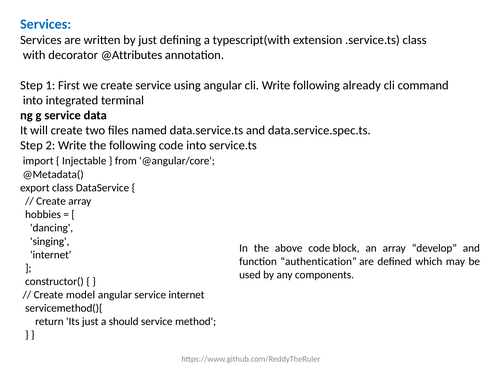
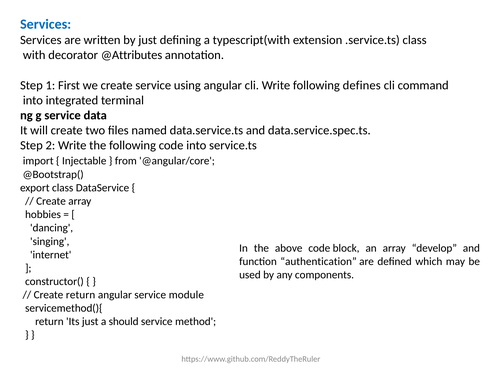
already: already -> defines
@Metadata(: @Metadata( -> @Bootstrap(
Create model: model -> return
service internet: internet -> module
